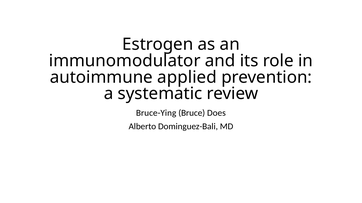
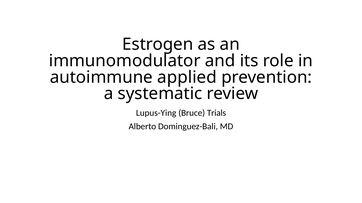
Bruce-Ying: Bruce-Ying -> Lupus-Ying
Does: Does -> Trials
